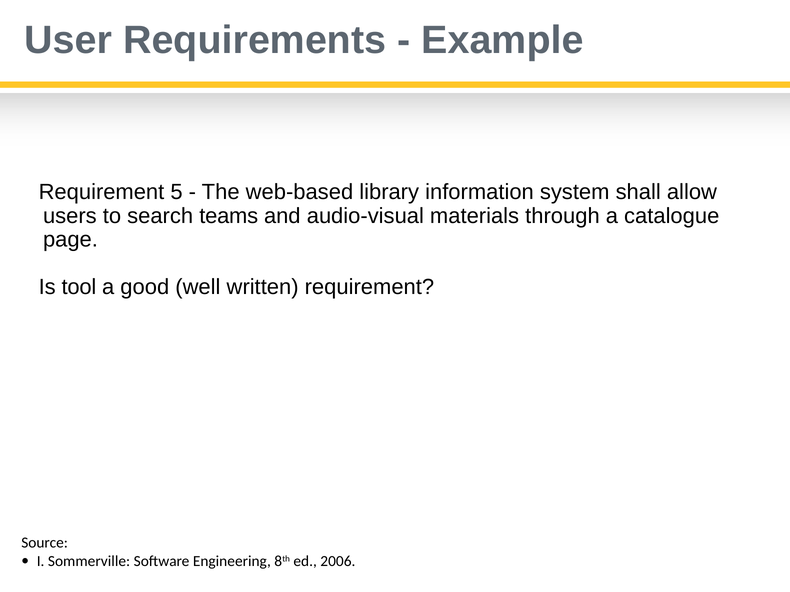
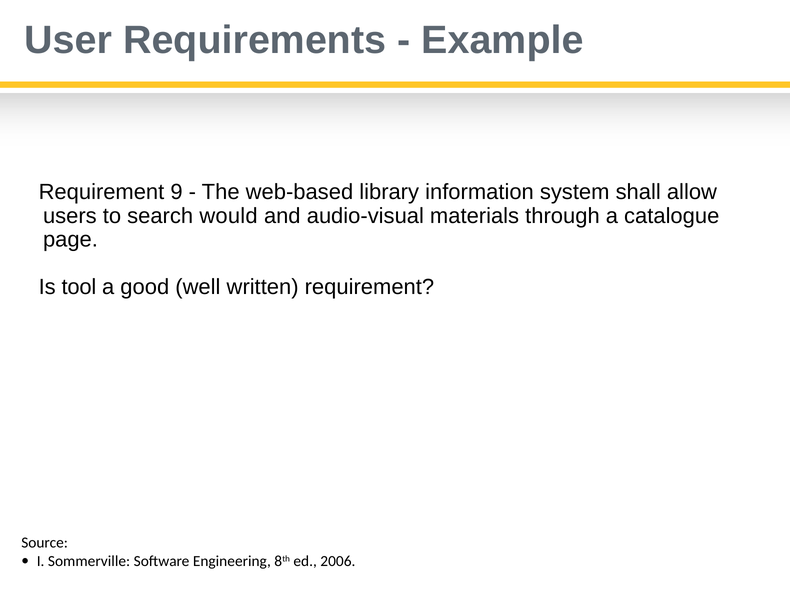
5: 5 -> 9
teams: teams -> would
